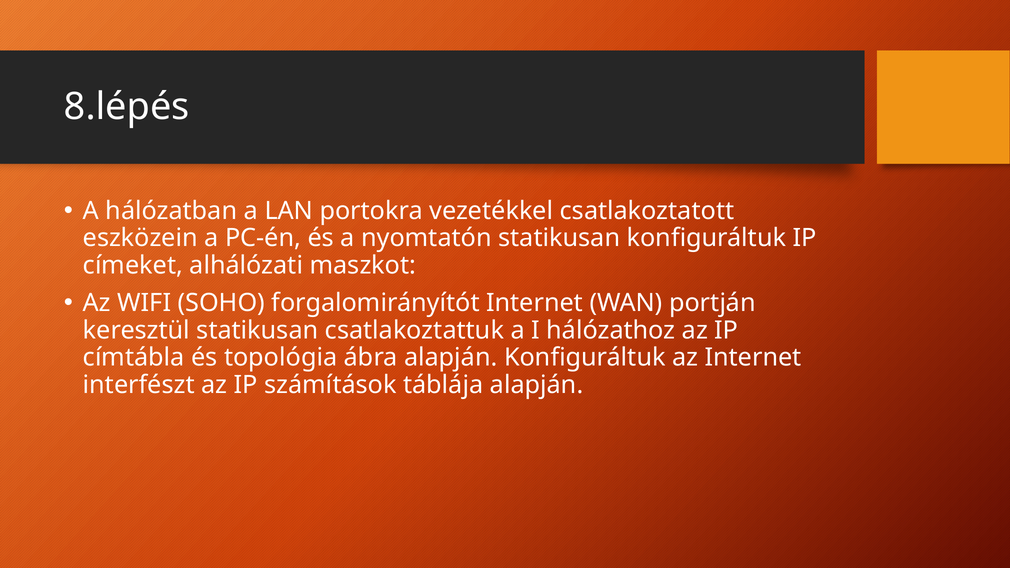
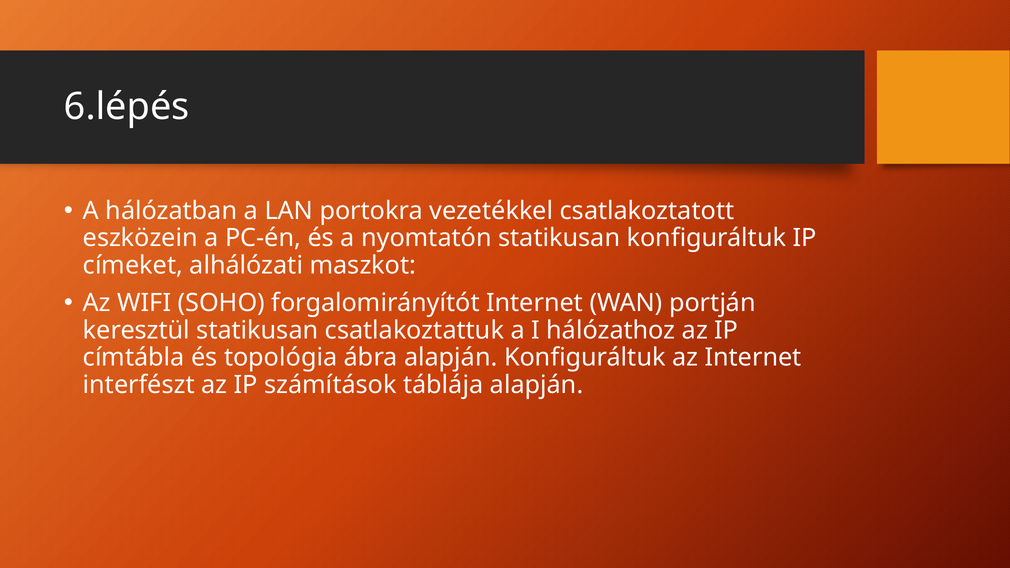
8.lépés: 8.lépés -> 6.lépés
